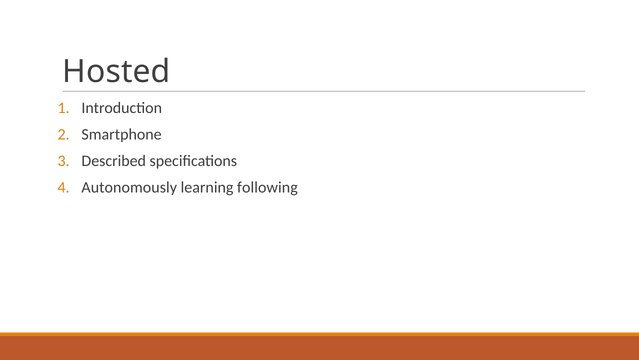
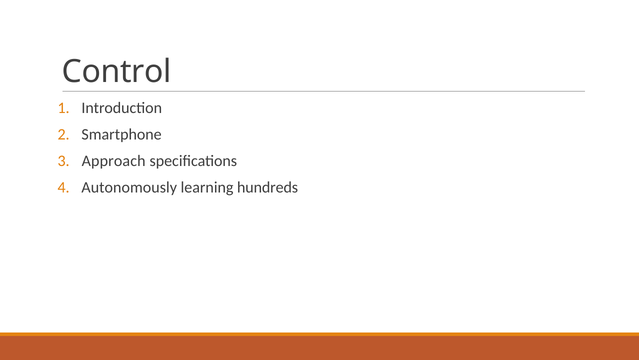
Hosted: Hosted -> Control
Described: Described -> Approach
following: following -> hundreds
